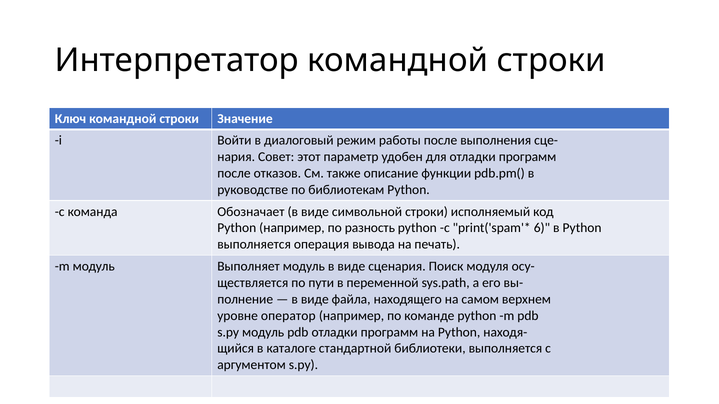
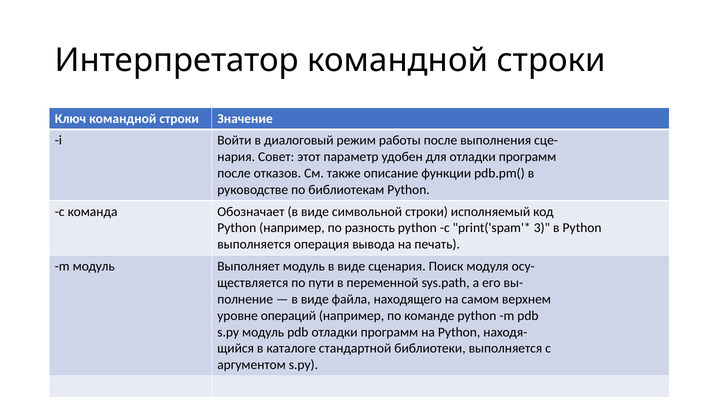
6: 6 -> 3
оператор: оператор -> операций
